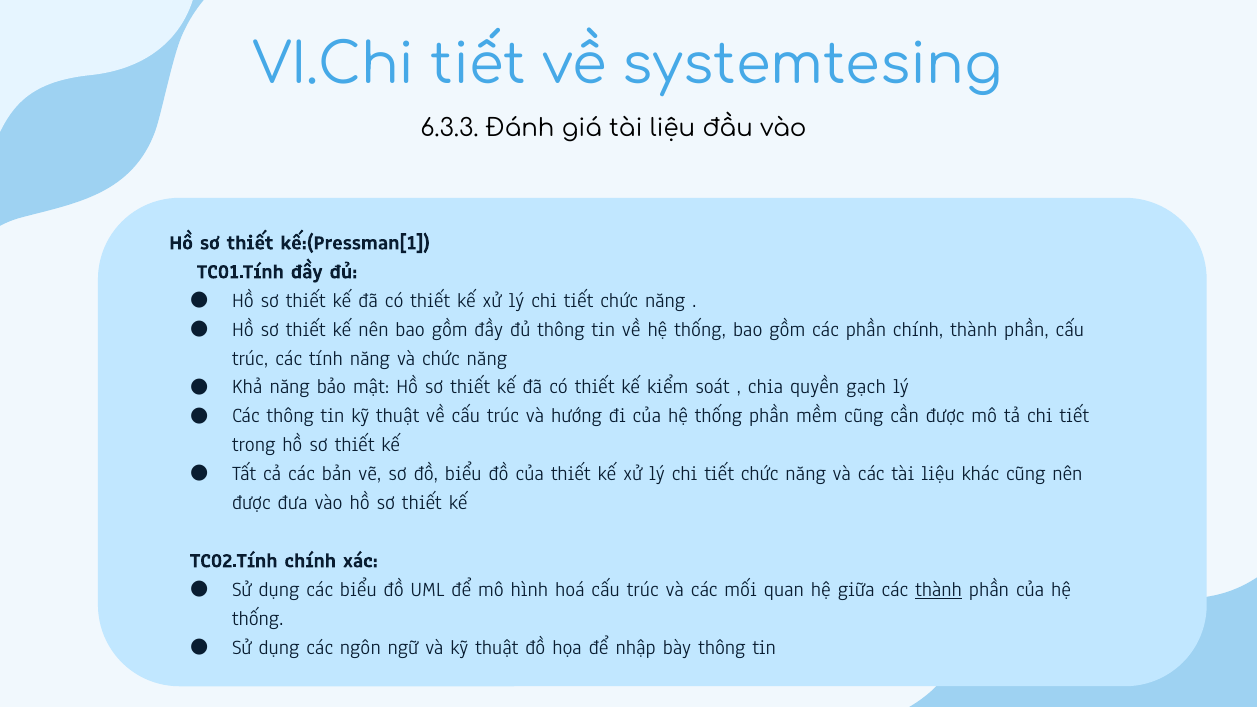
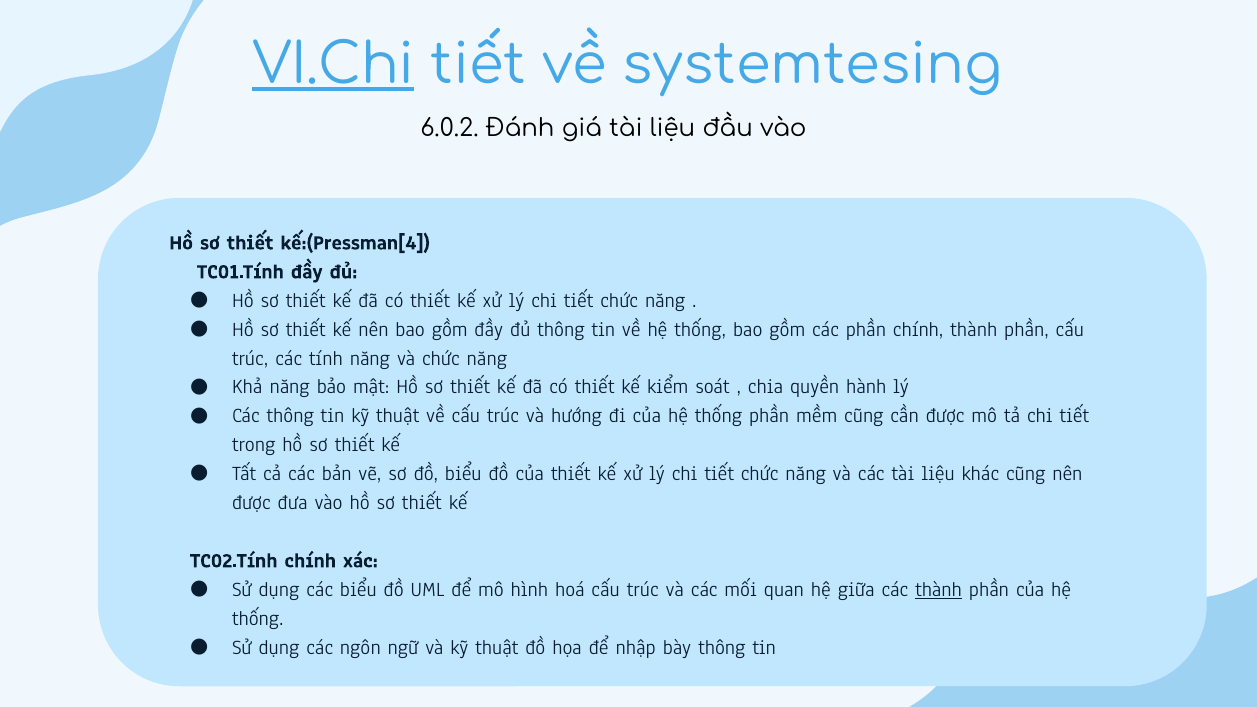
VI.Chi underline: none -> present
6.3.3: 6.3.3 -> 6.0.2
kế:(Pressman[1: kế:(Pressman[1 -> kế:(Pressman[4
gạch: gạch -> hành
